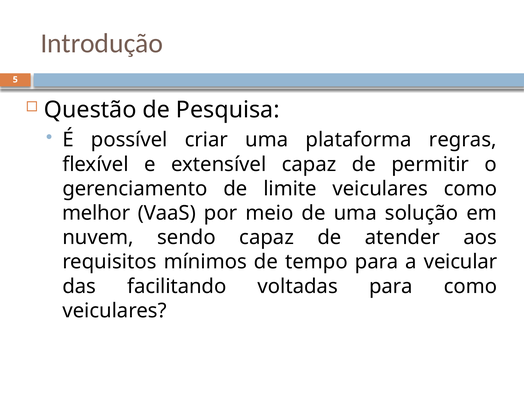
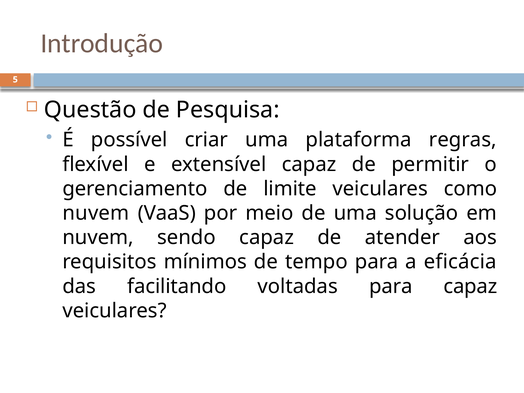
melhor at (96, 213): melhor -> nuvem
veicular: veicular -> eficácia
para como: como -> capaz
